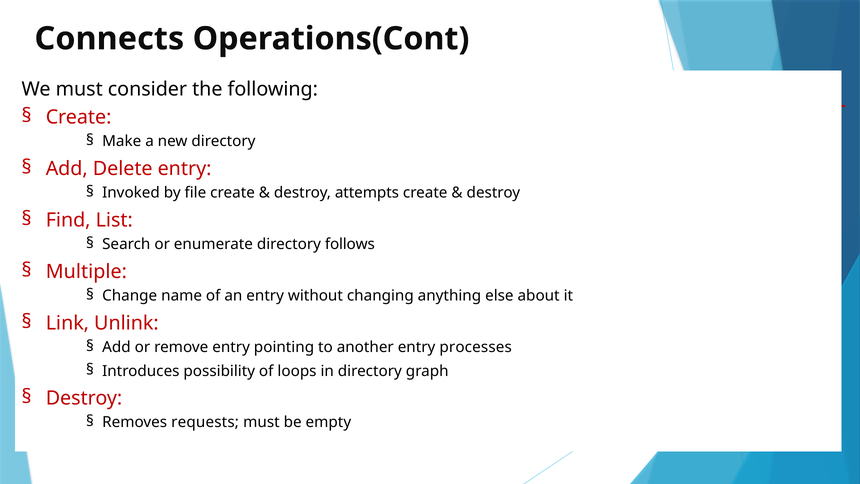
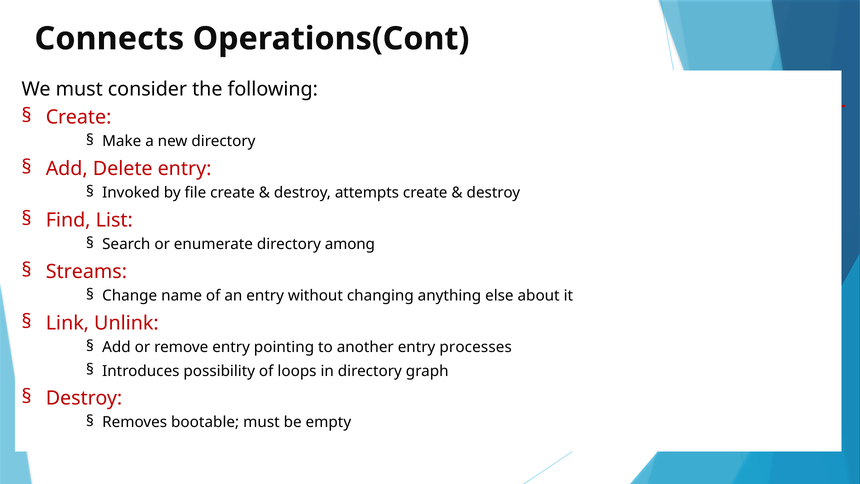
follows: follows -> among
Multiple: Multiple -> Streams
requests: requests -> bootable
